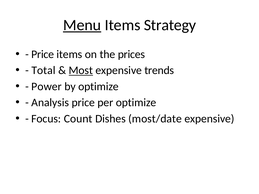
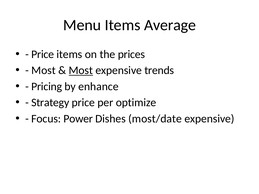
Menu underline: present -> none
Strategy: Strategy -> Average
Total at (43, 70): Total -> Most
Power: Power -> Pricing
by optimize: optimize -> enhance
Analysis: Analysis -> Strategy
Count: Count -> Power
